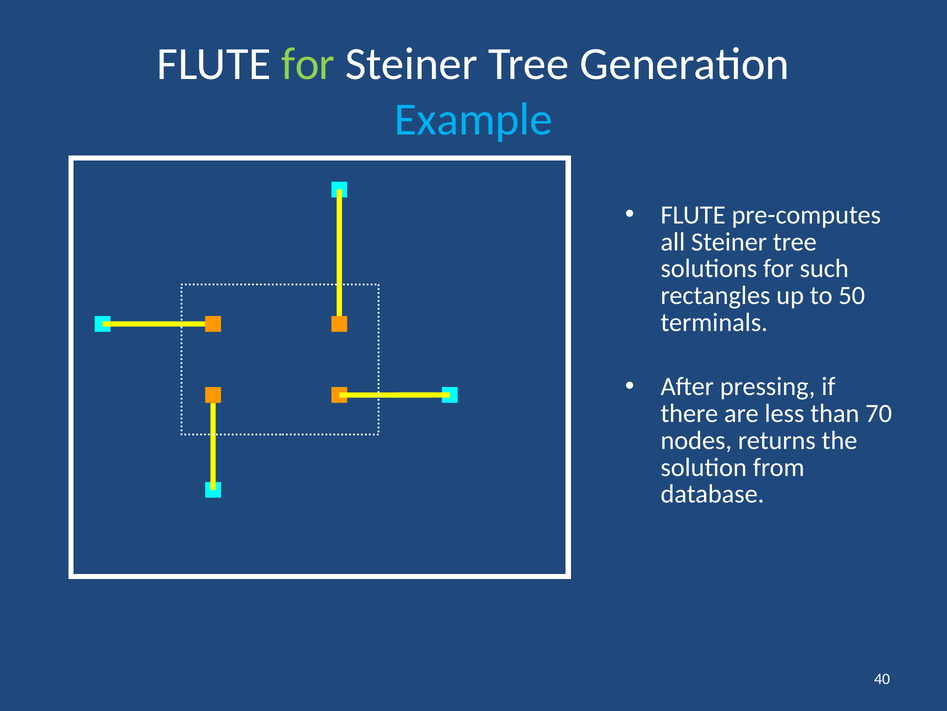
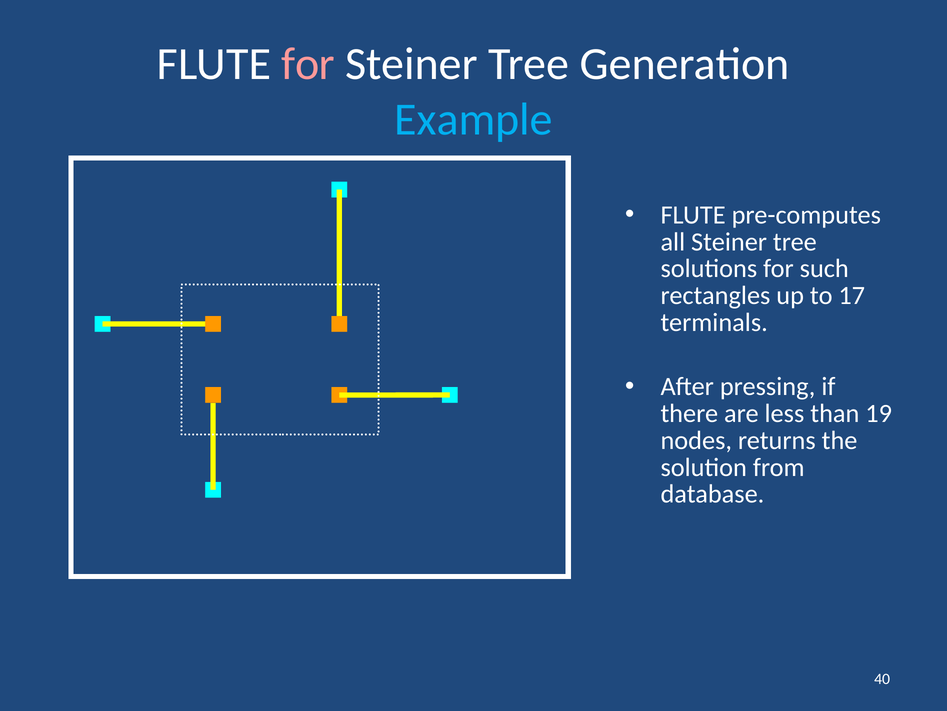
for at (308, 64) colour: light green -> pink
50: 50 -> 17
70: 70 -> 19
